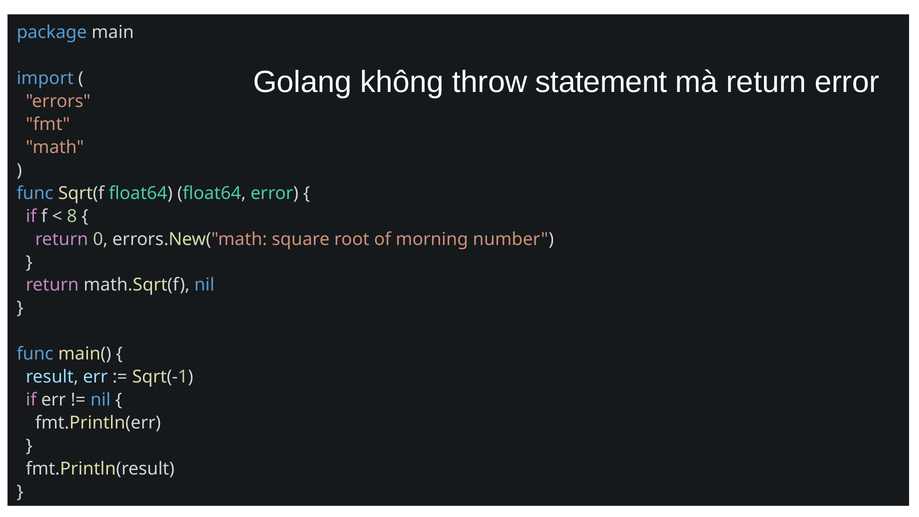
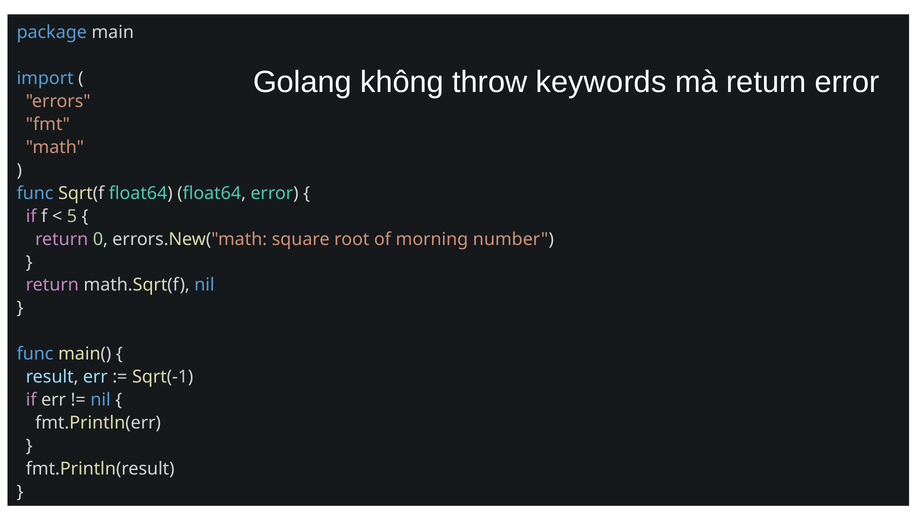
statement: statement -> keywords
8: 8 -> 5
